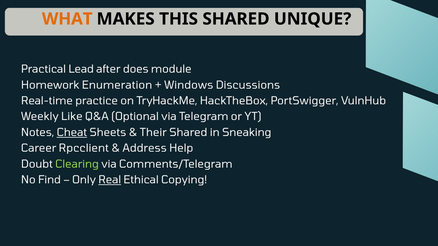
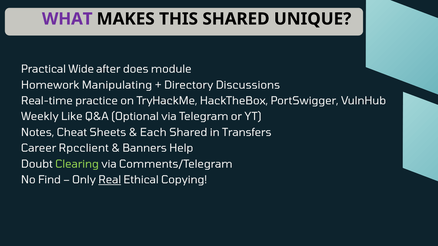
WHAT colour: orange -> purple
Lead: Lead -> Wide
Enumeration: Enumeration -> Manipulating
Windows: Windows -> Directory
Cheat underline: present -> none
Their: Their -> Each
Sneaking: Sneaking -> Transfers
Address: Address -> Banners
